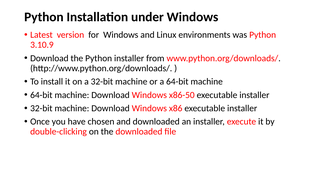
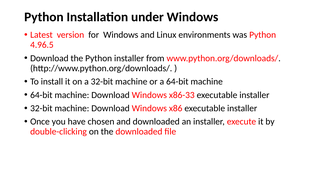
3.10.9: 3.10.9 -> 4.96.5
x86-50: x86-50 -> x86-33
